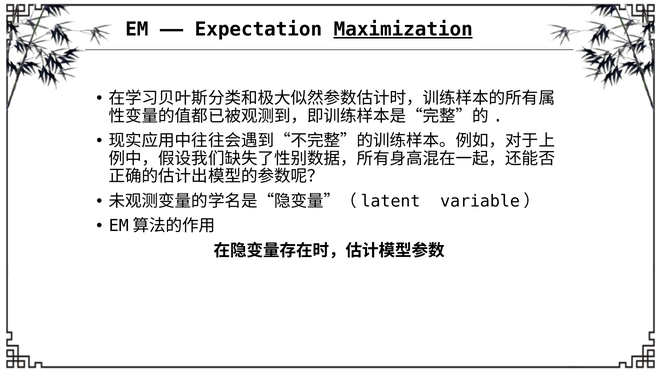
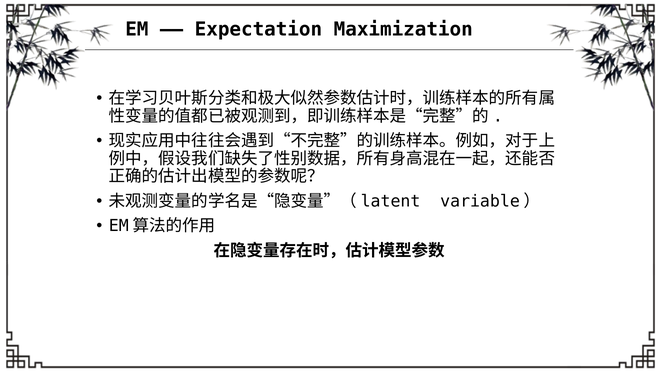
Maximization underline: present -> none
